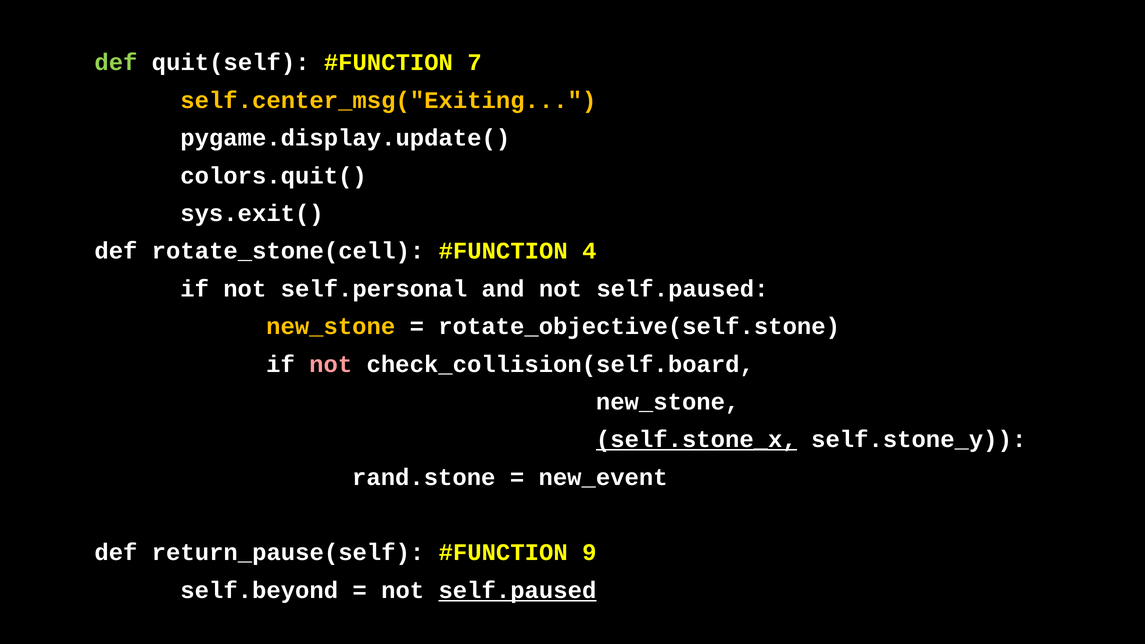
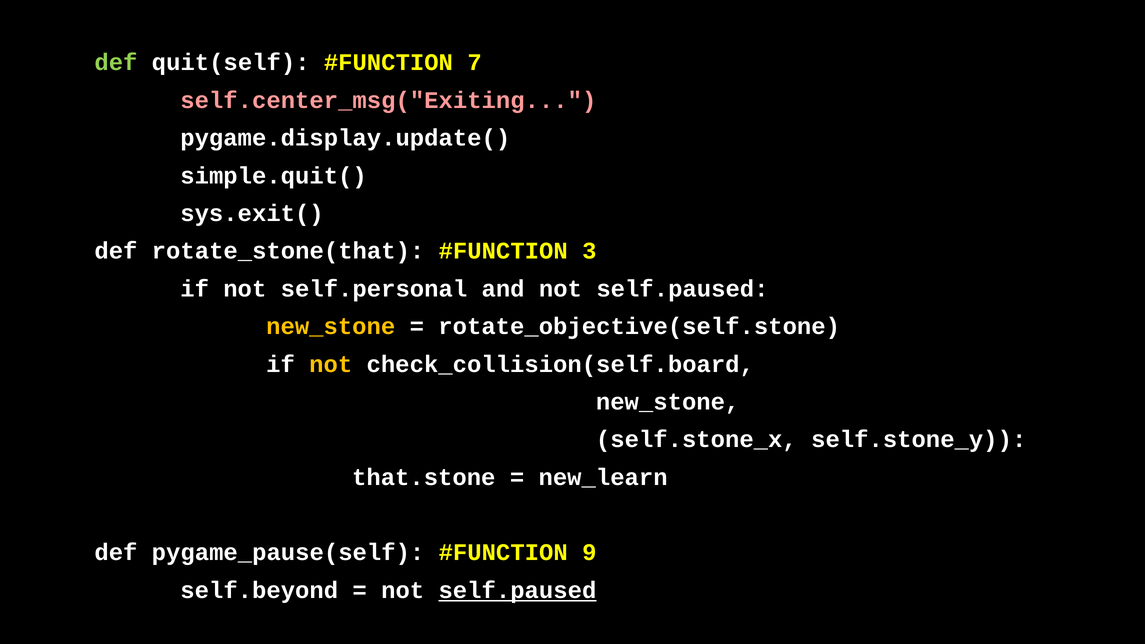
self.center_msg("Exiting colour: yellow -> pink
colors.quit(: colors.quit( -> simple.quit(
rotate_stone(cell: rotate_stone(cell -> rotate_stone(that
4: 4 -> 3
not at (331, 364) colour: pink -> yellow
self.stone_x underline: present -> none
rand.stone: rand.stone -> that.stone
new_event: new_event -> new_learn
return_pause(self: return_pause(self -> pygame_pause(self
